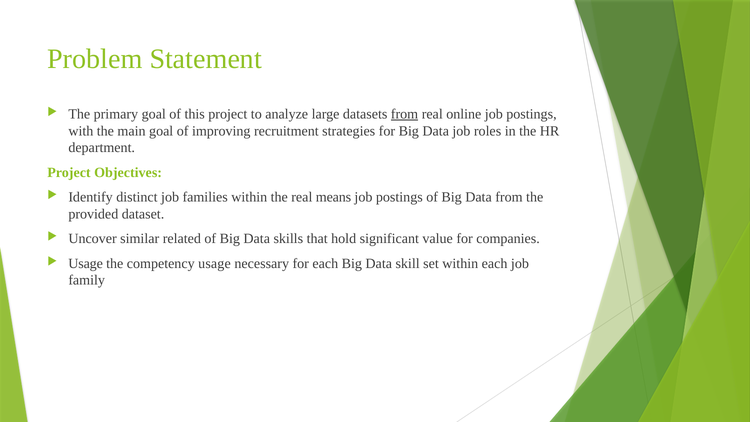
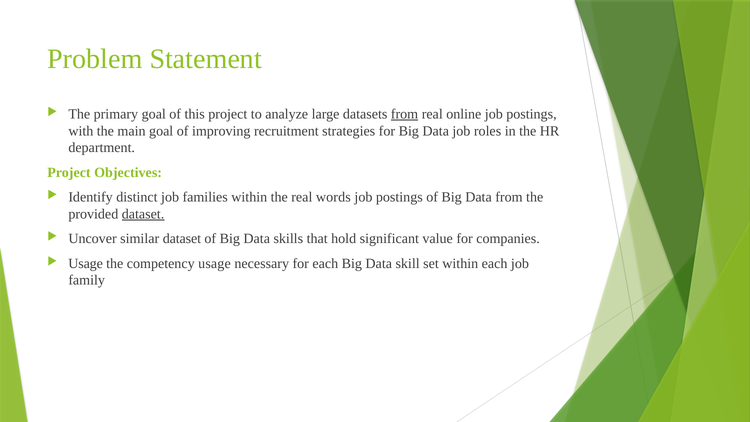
means: means -> words
dataset at (143, 214) underline: none -> present
similar related: related -> dataset
